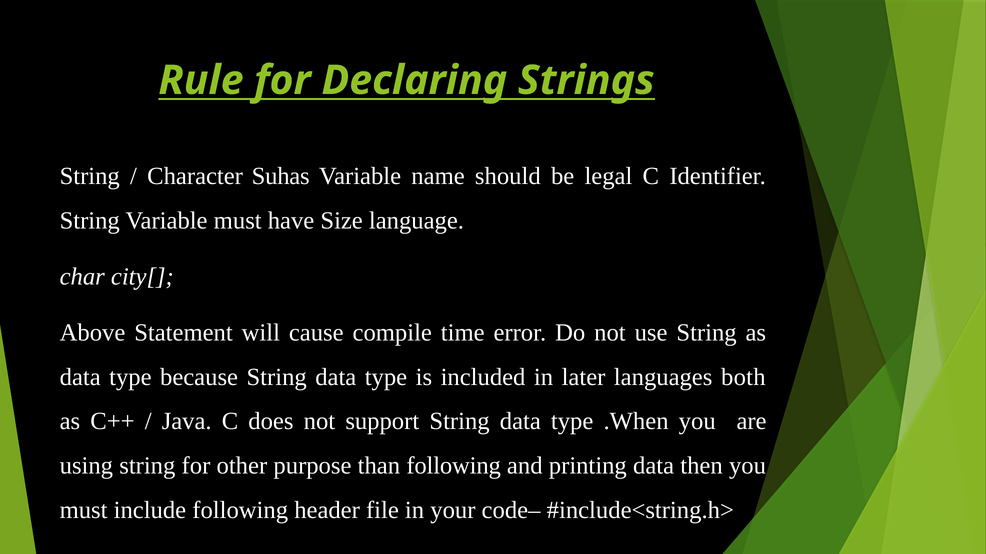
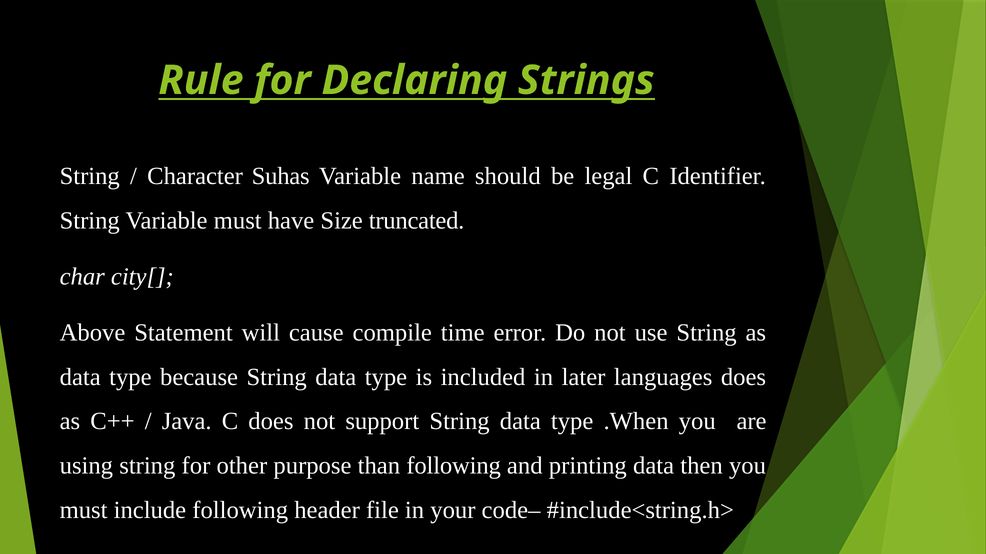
language: language -> truncated
languages both: both -> does
